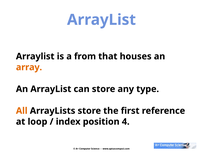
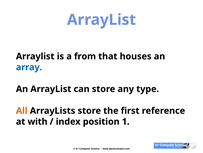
array colour: orange -> blue
loop: loop -> with
4: 4 -> 1
